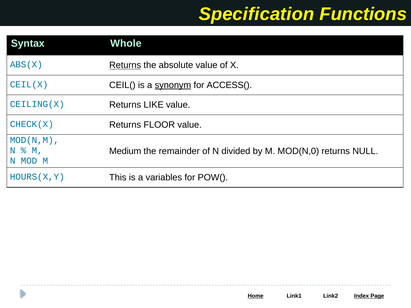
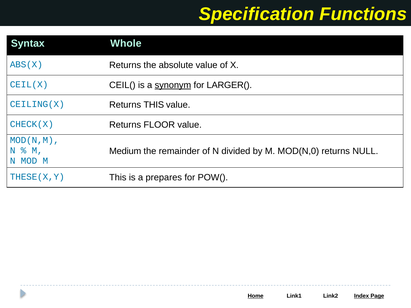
Returns at (125, 65) underline: present -> none
ACCESS(: ACCESS( -> LARGER(
Returns LIKE: LIKE -> THIS
HOURS(X,Y: HOURS(X,Y -> THESE(X,Y
variables: variables -> prepares
